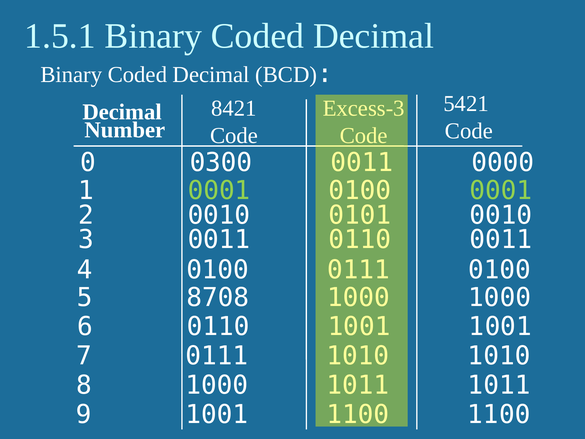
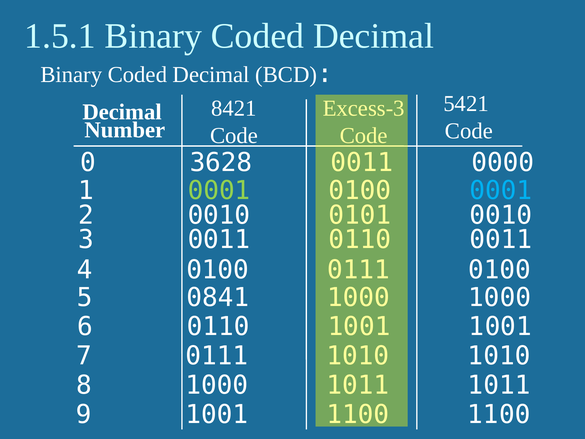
0300: 0300 -> 3628
0001 at (501, 191) colour: light green -> light blue
8708: 8708 -> 0841
